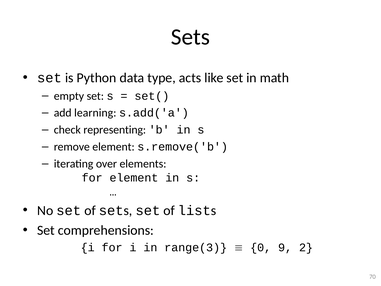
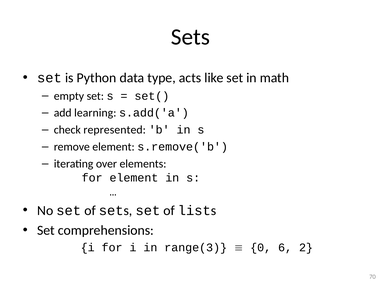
representing: representing -> represented
9: 9 -> 6
